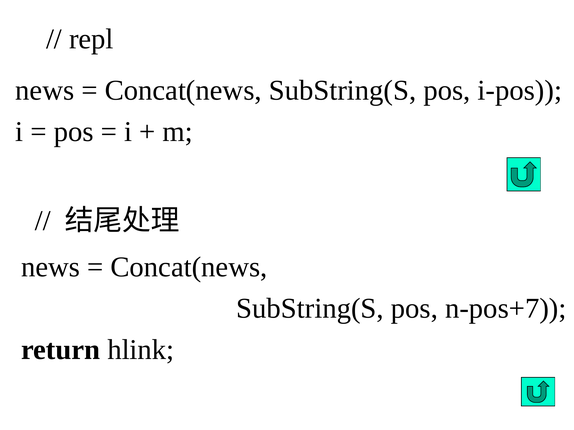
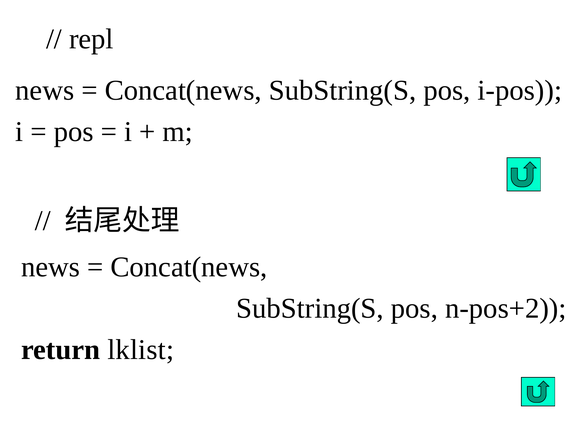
n-pos+7: n-pos+7 -> n-pos+2
hlink: hlink -> lklist
